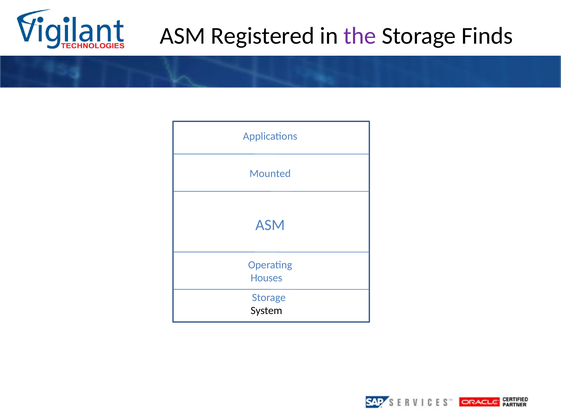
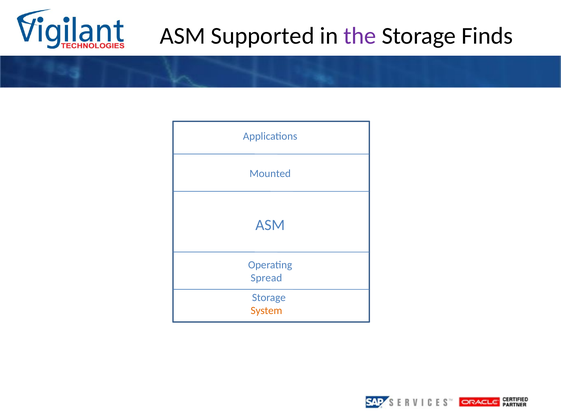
Registered: Registered -> Supported
Houses: Houses -> Spread
System colour: black -> orange
